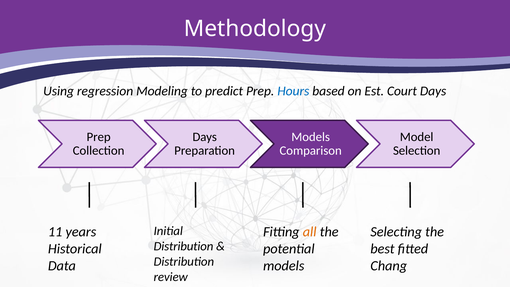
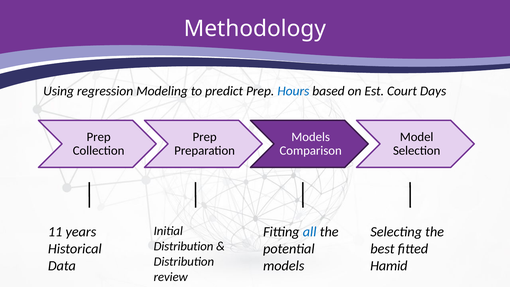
Days at (205, 137): Days -> Prep
all colour: orange -> blue
Chang: Chang -> Hamid
